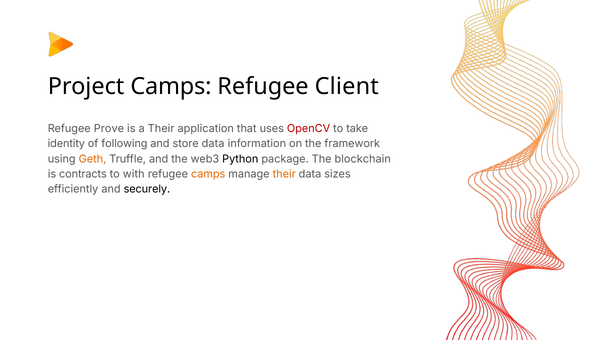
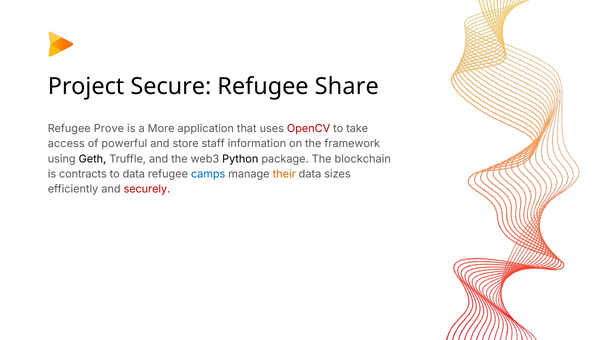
Project Camps: Camps -> Secure
Client: Client -> Share
a Their: Their -> More
identity: identity -> access
following: following -> powerful
store data: data -> staff
Geth colour: orange -> black
to with: with -> data
camps at (208, 174) colour: orange -> blue
securely colour: black -> red
